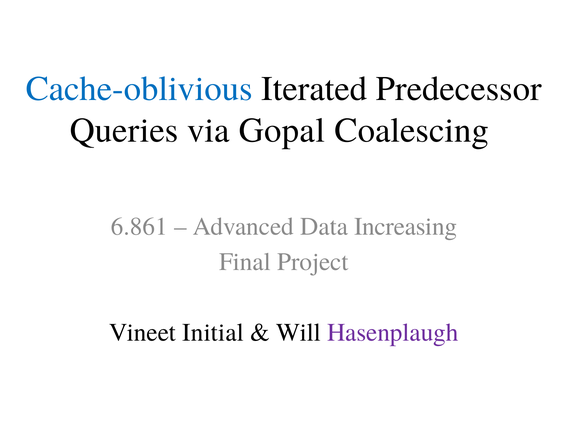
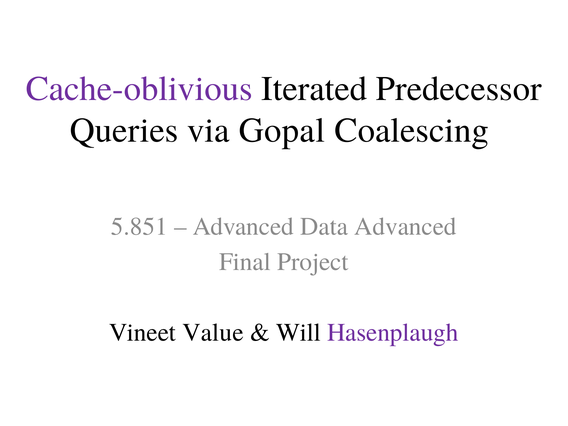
Cache-oblivious colour: blue -> purple
6.861: 6.861 -> 5.851
Data Increasing: Increasing -> Advanced
Initial: Initial -> Value
